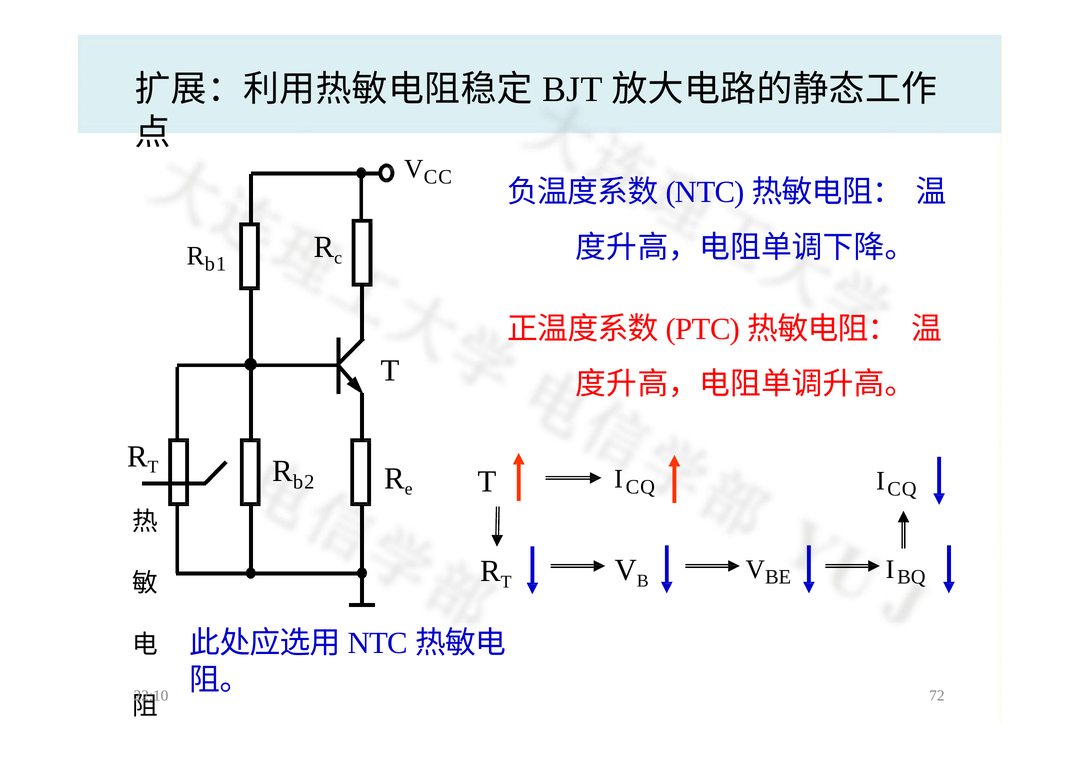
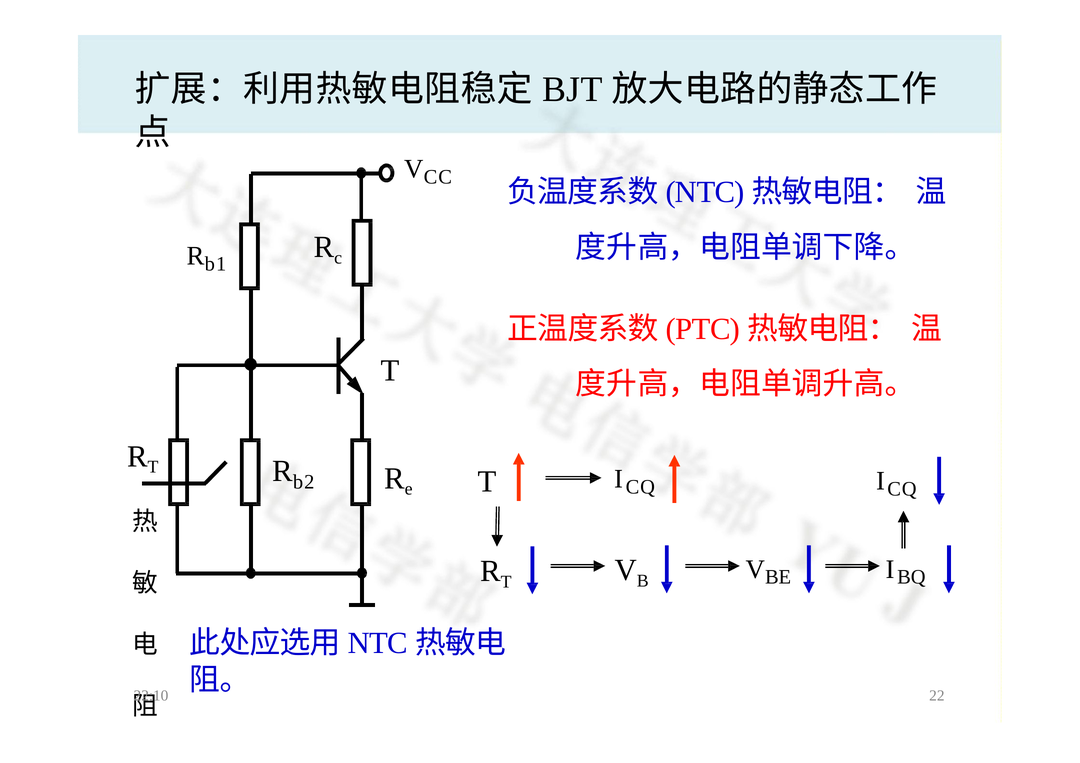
72: 72 -> 22
